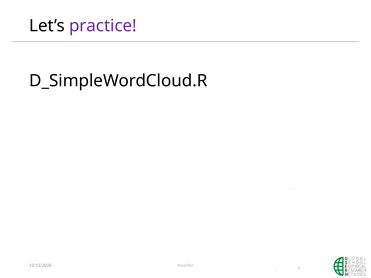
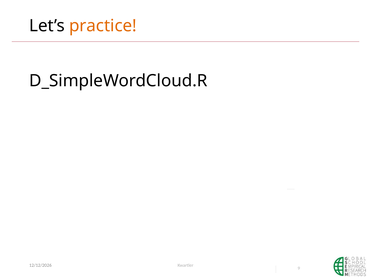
practice colour: purple -> orange
